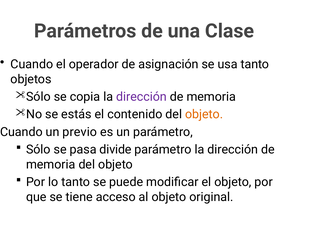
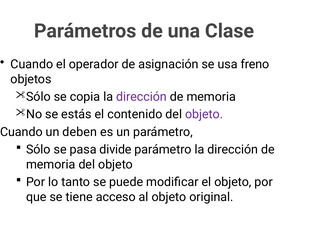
usa tanto: tanto -> freno
objeto at (204, 114) colour: orange -> purple
previo: previo -> deben
